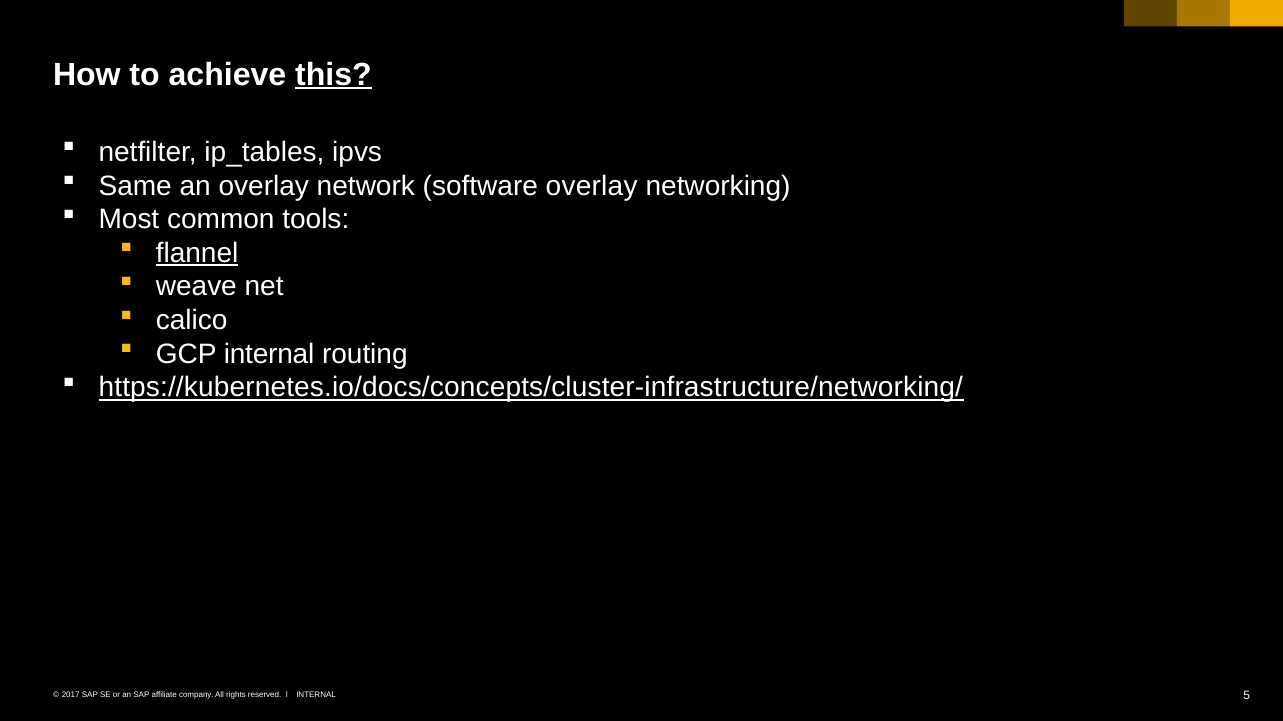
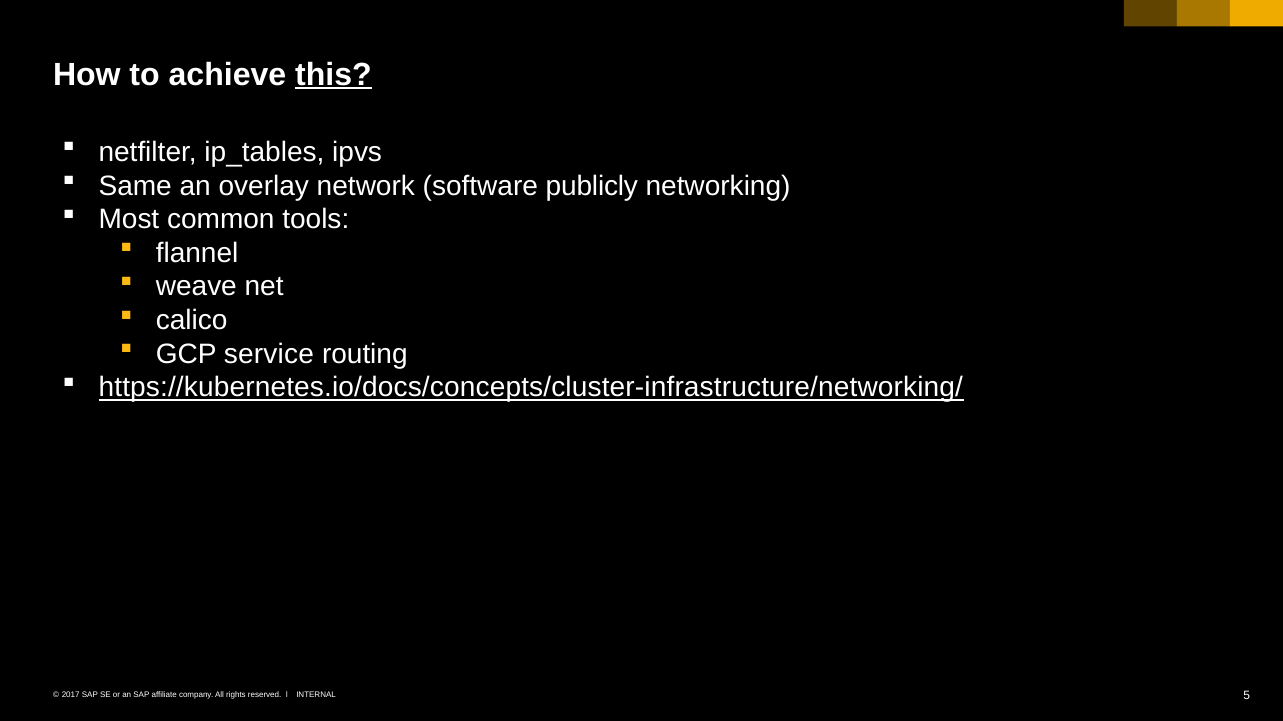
software overlay: overlay -> publicly
flannel underline: present -> none
GCP internal: internal -> service
